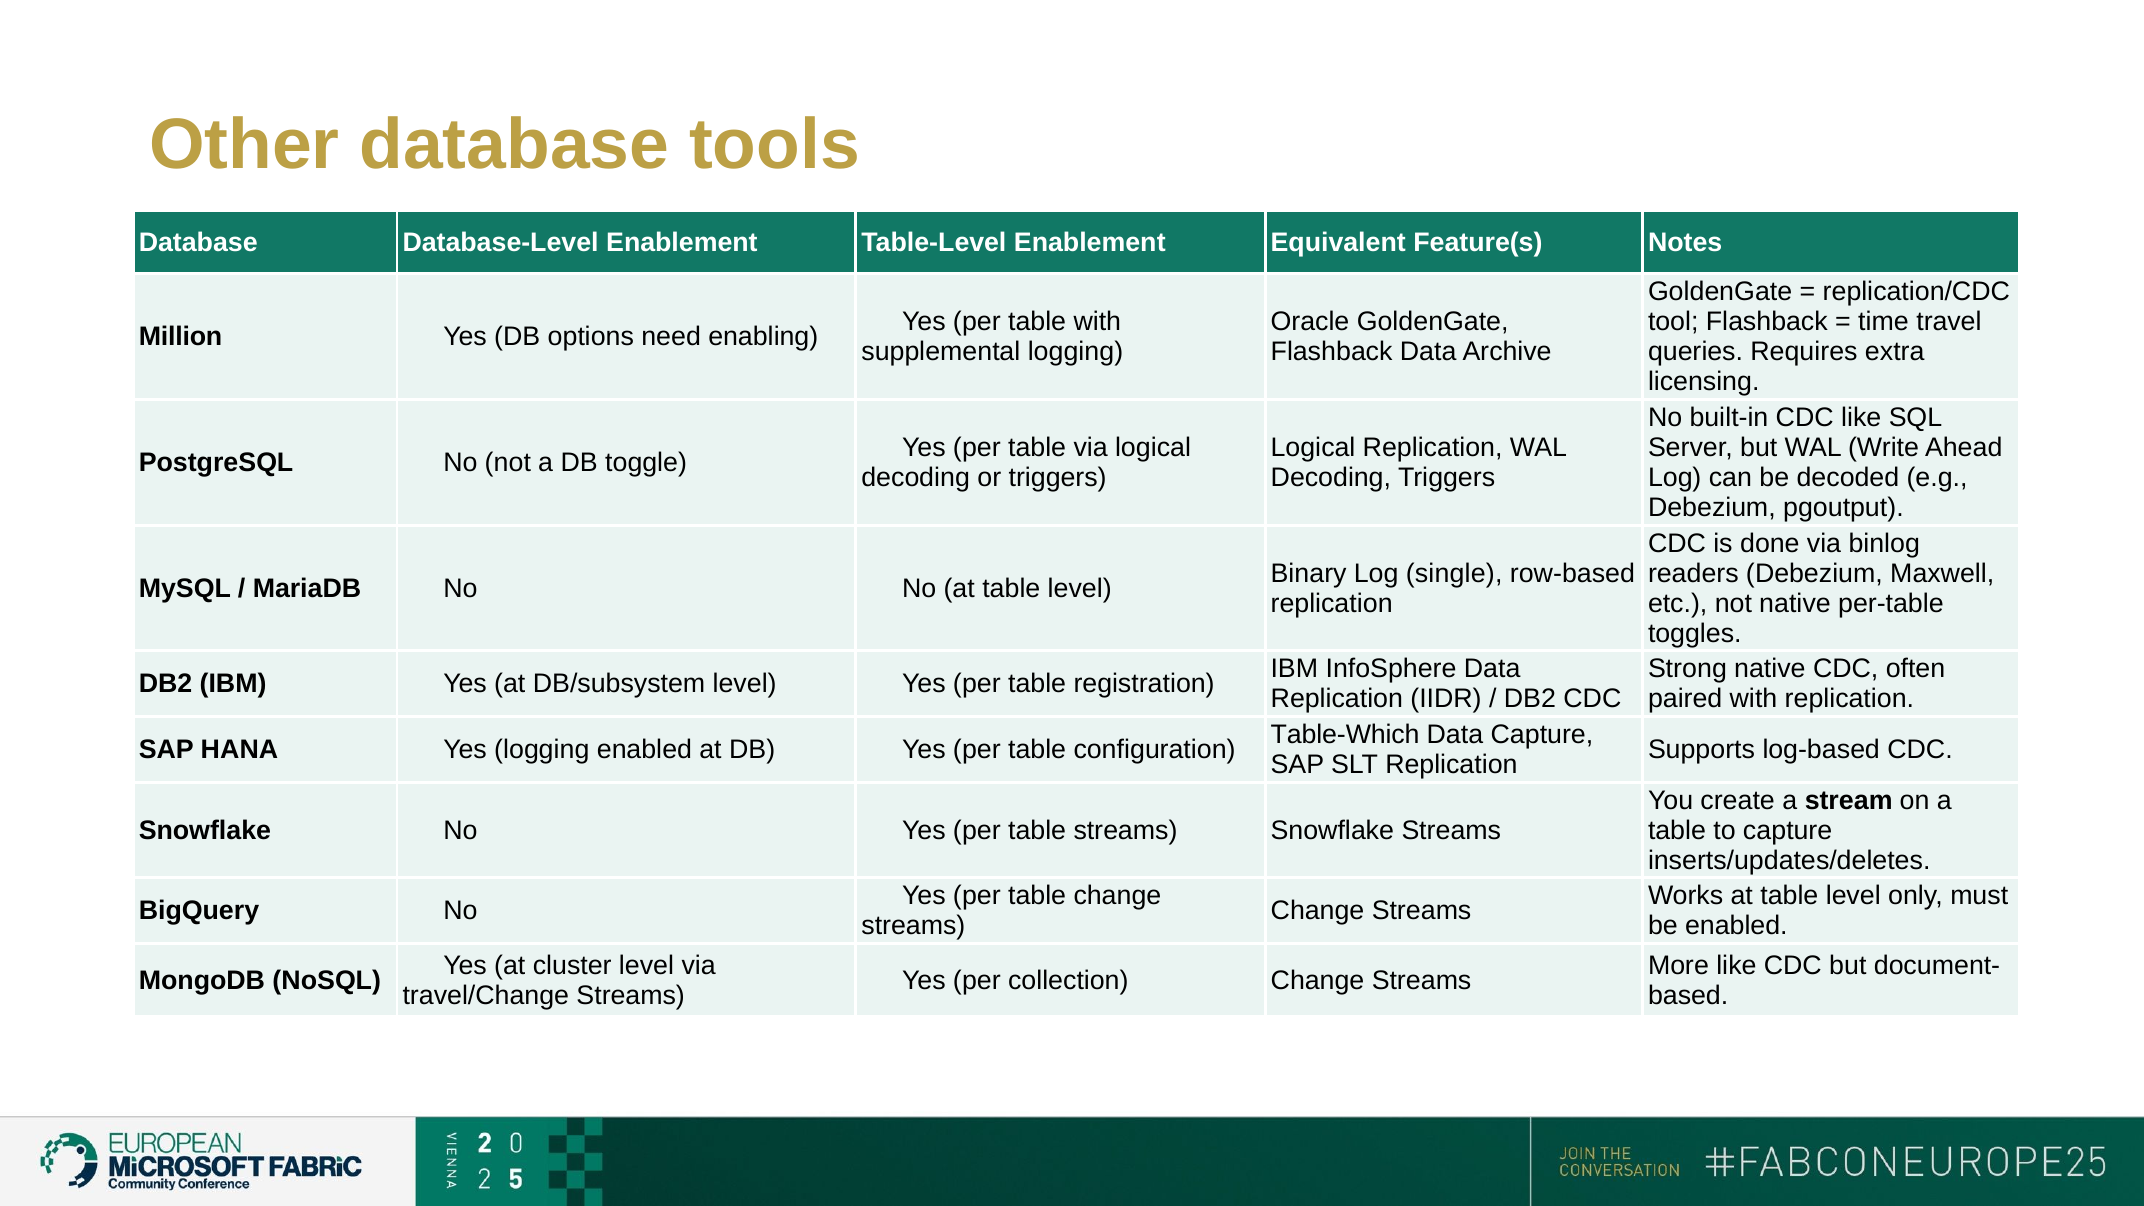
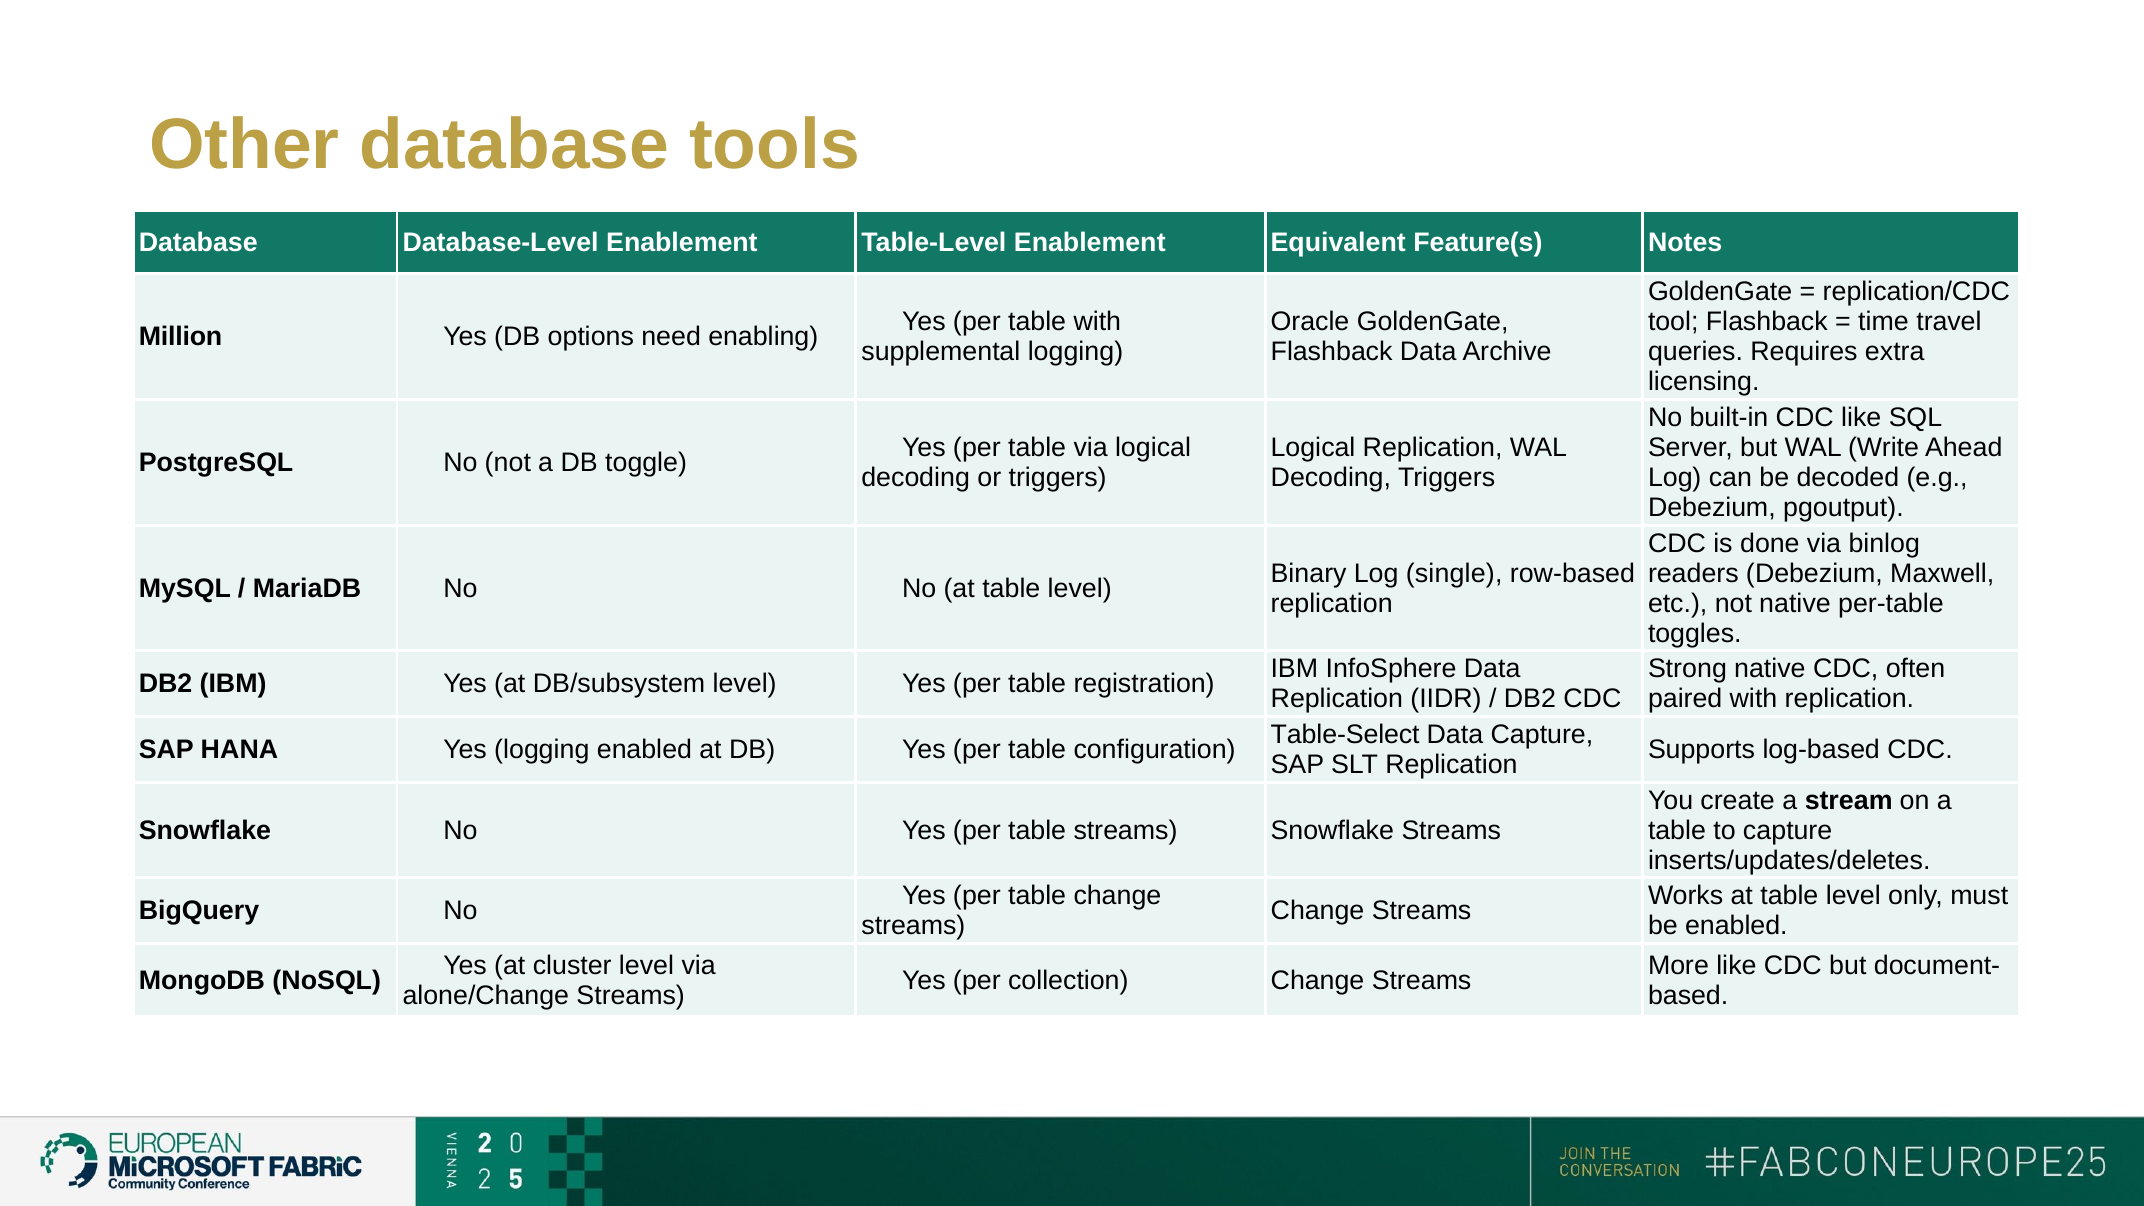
Table-Which: Table-Which -> Table-Select
travel/Change: travel/Change -> alone/Change
